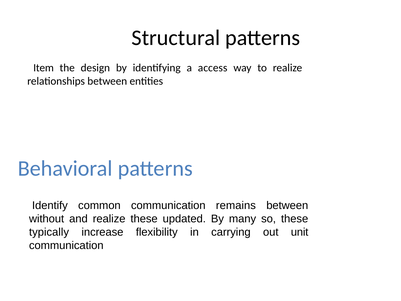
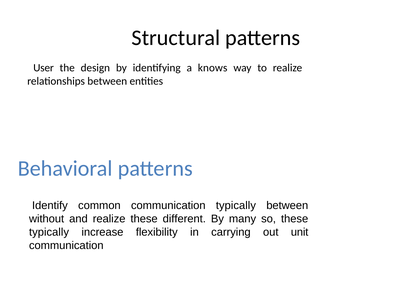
Item: Item -> User
access: access -> knows
communication remains: remains -> typically
updated: updated -> different
